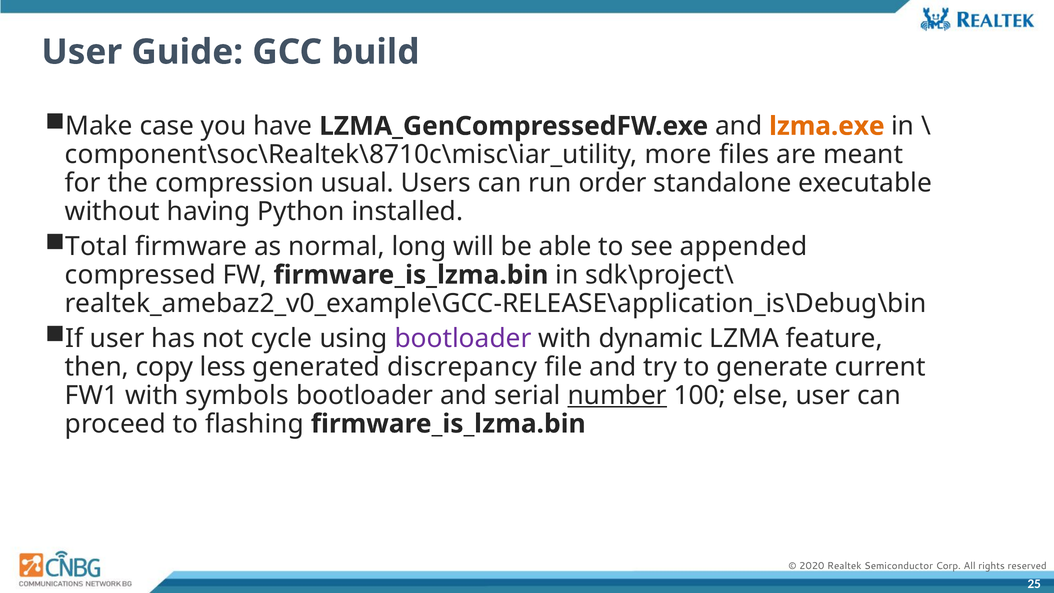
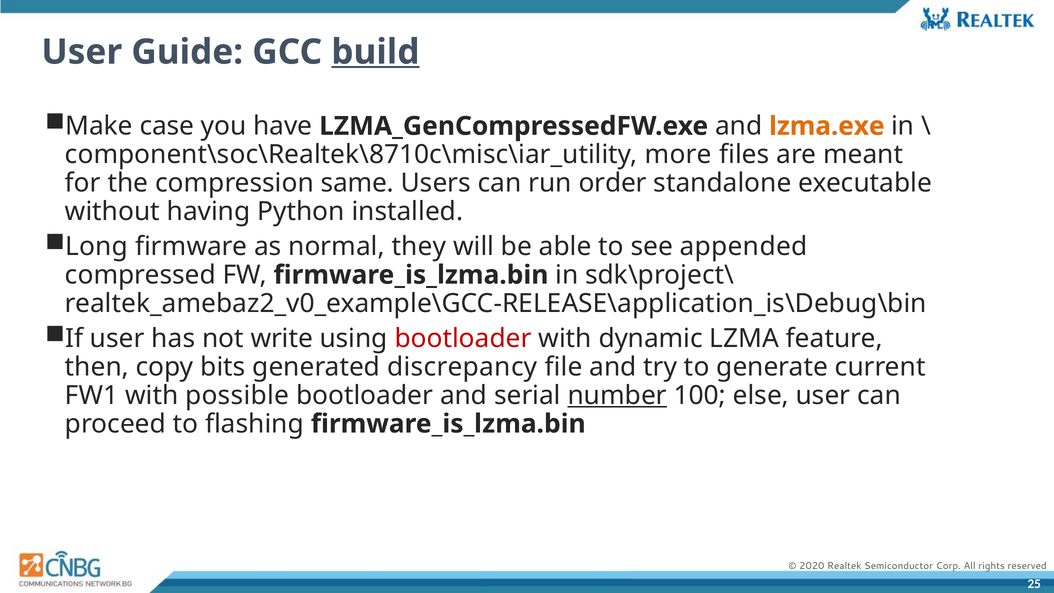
build underline: none -> present
usual: usual -> same
Total: Total -> Long
long: long -> they
cycle: cycle -> write
bootloader at (463, 338) colour: purple -> red
less: less -> bits
symbols: symbols -> possible
